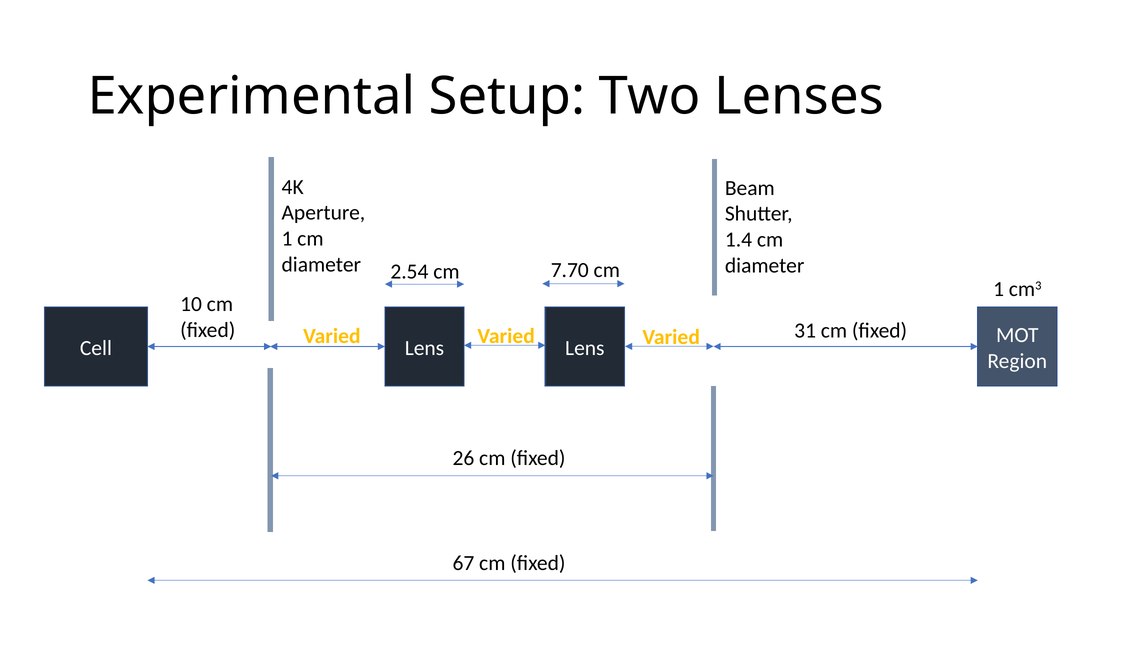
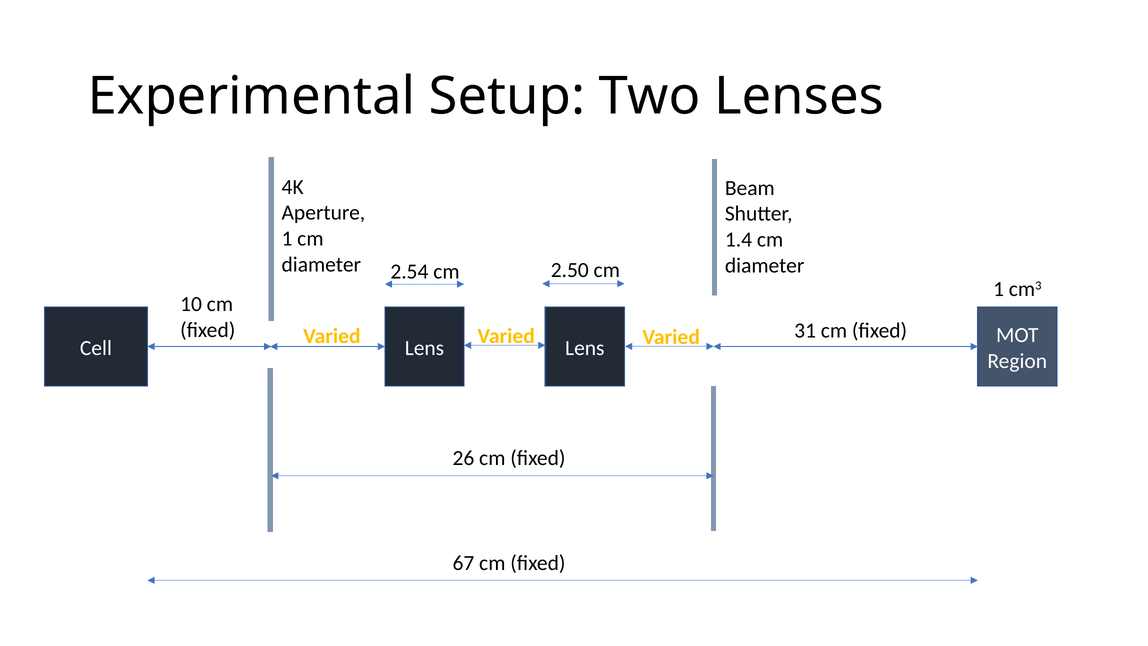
7.70: 7.70 -> 2.50
